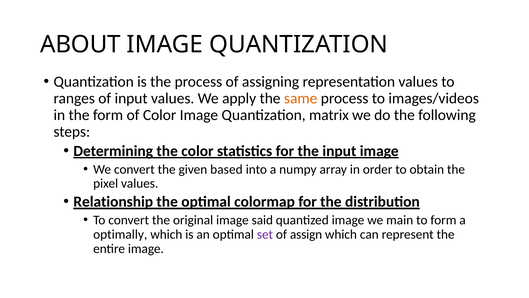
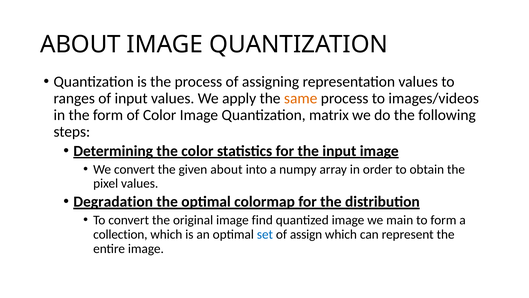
given based: based -> about
Relationship: Relationship -> Degradation
said: said -> find
optimally: optimally -> collection
set colour: purple -> blue
